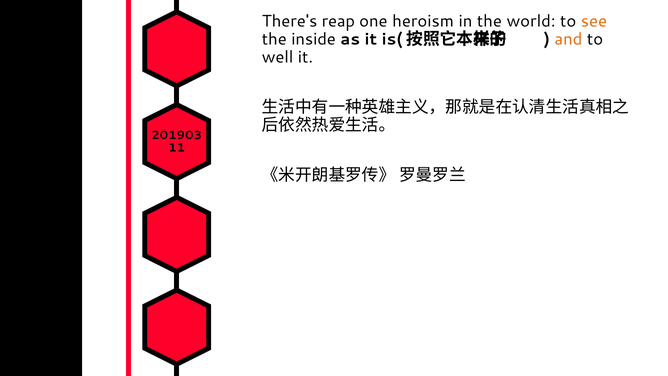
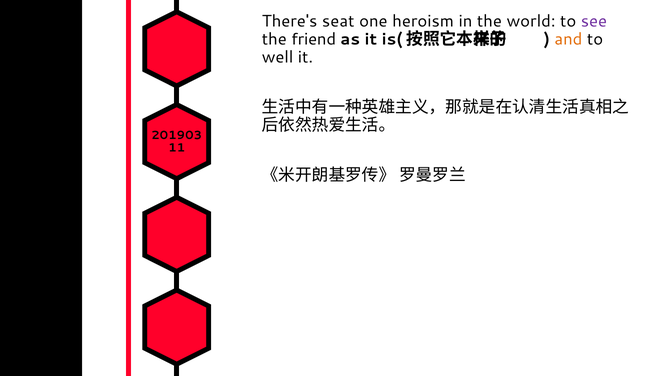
reap: reap -> seat
see colour: orange -> purple
inside: inside -> friend
